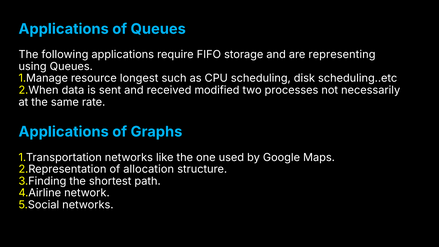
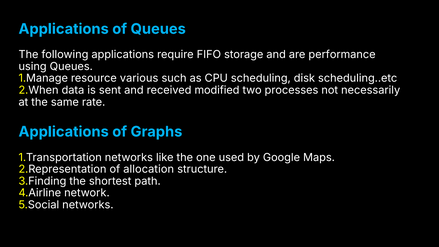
representing: representing -> performance
longest: longest -> various
